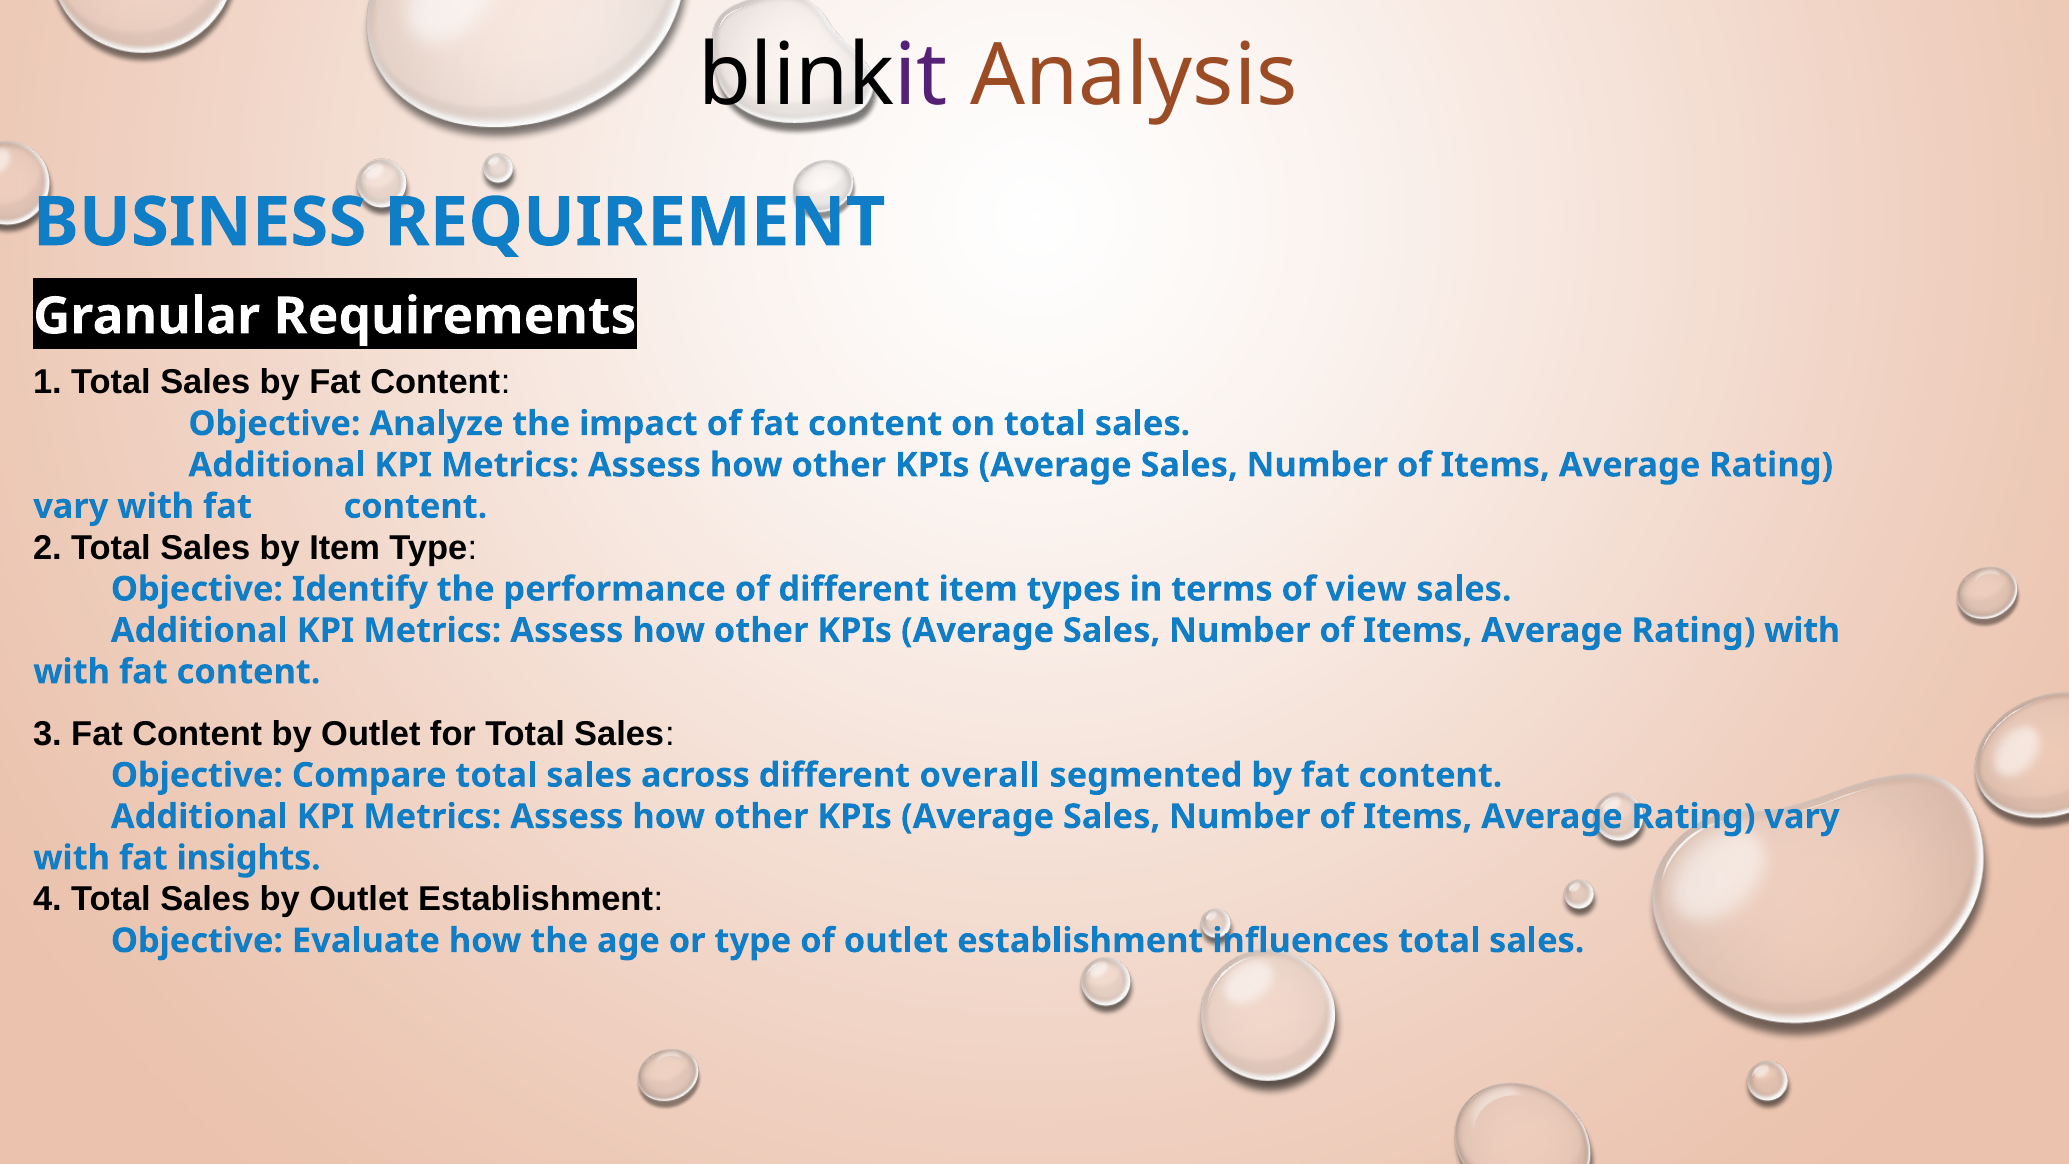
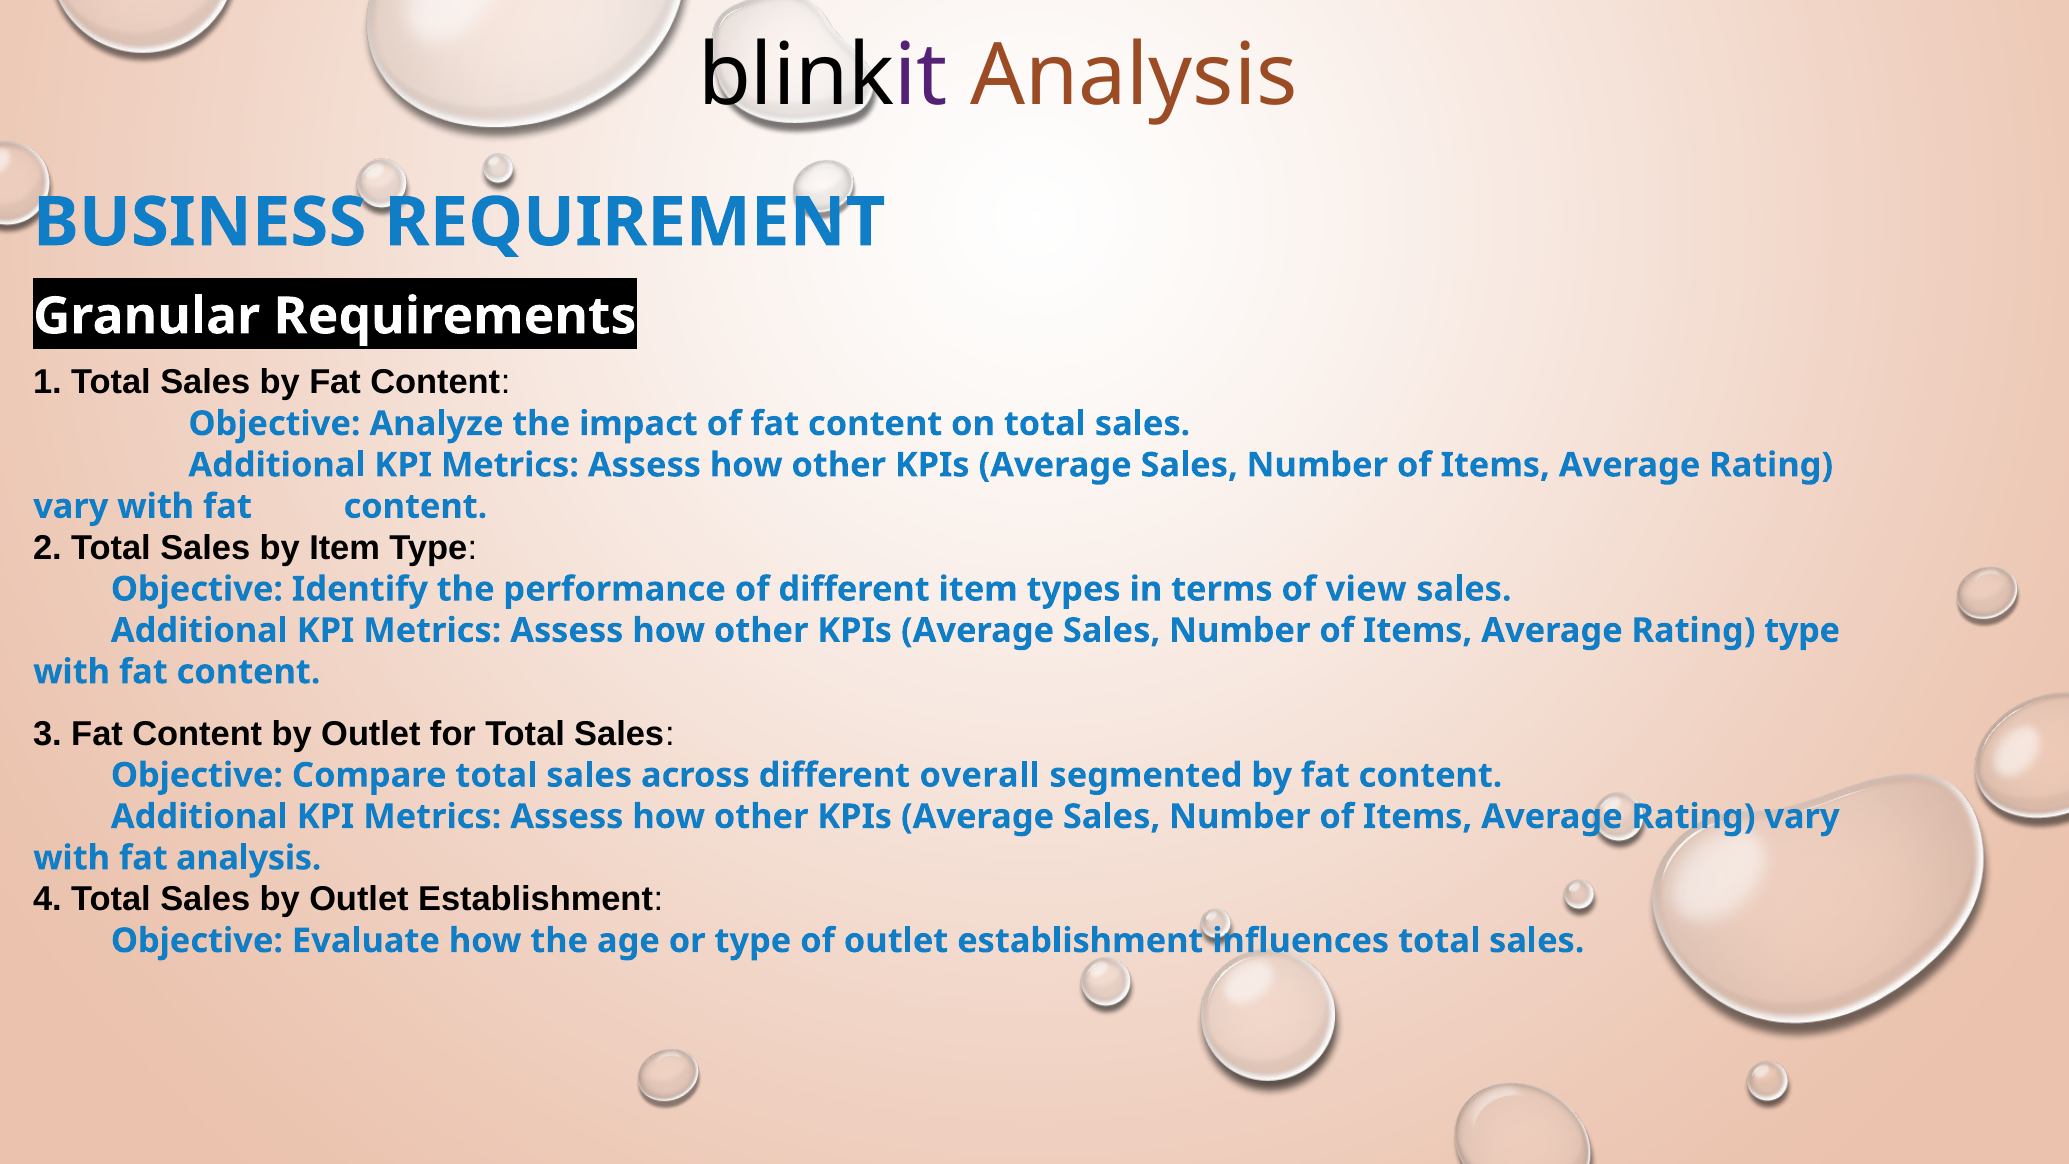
Rating with: with -> type
fat insights: insights -> analysis
